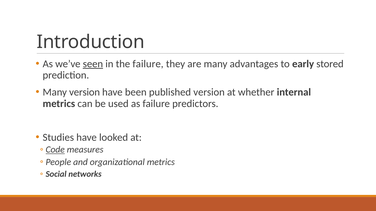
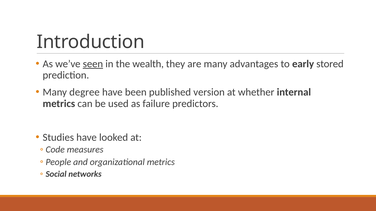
the failure: failure -> wealth
Many version: version -> degree
Code underline: present -> none
